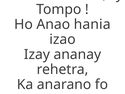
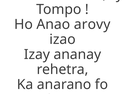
hania: hania -> arovy
